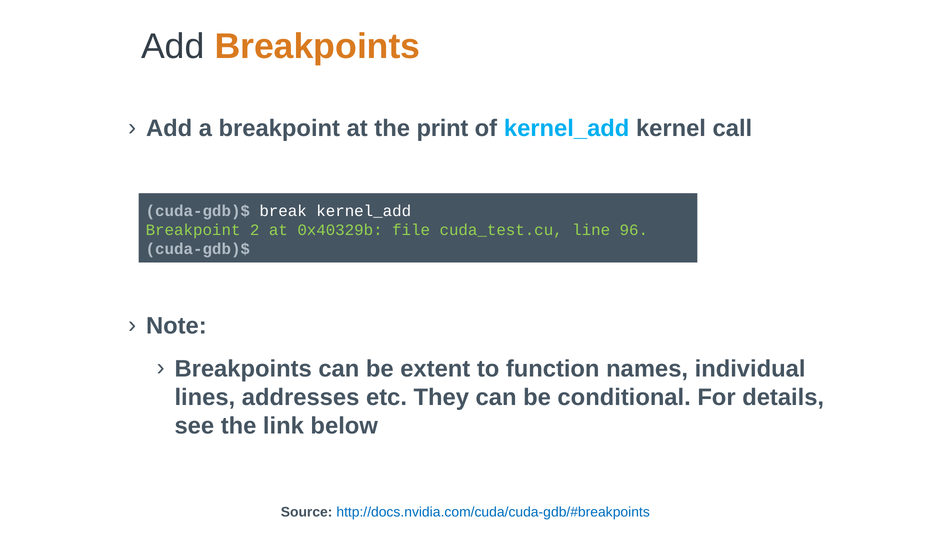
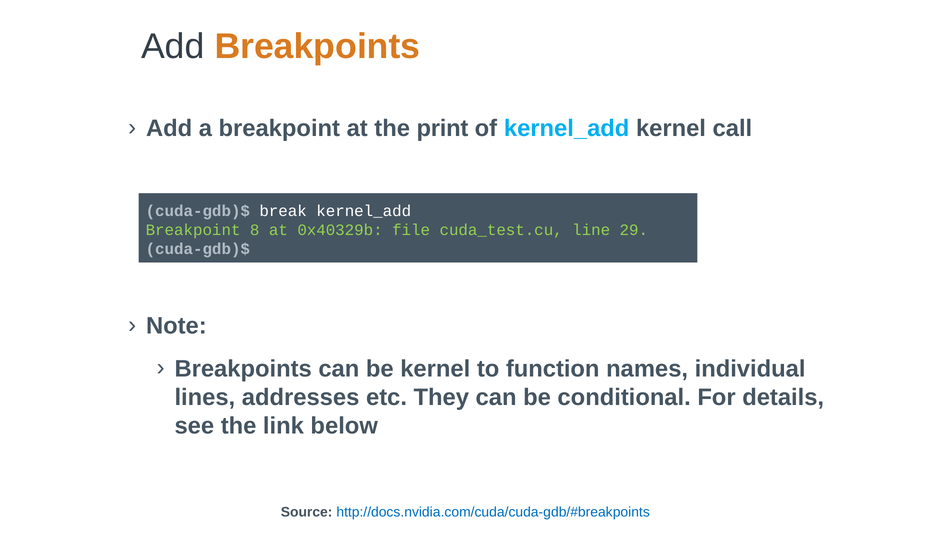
2: 2 -> 8
96: 96 -> 29
be extent: extent -> kernel
